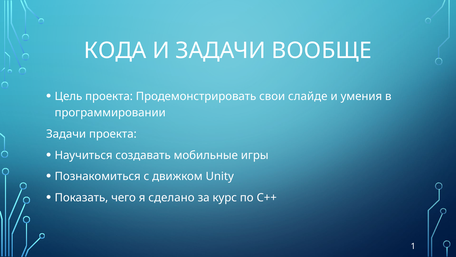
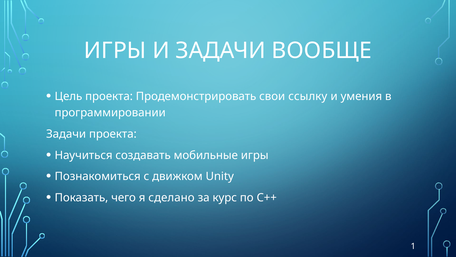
КОДА at (115, 51): КОДА -> ИГРЫ
слайде: слайде -> ссылку
